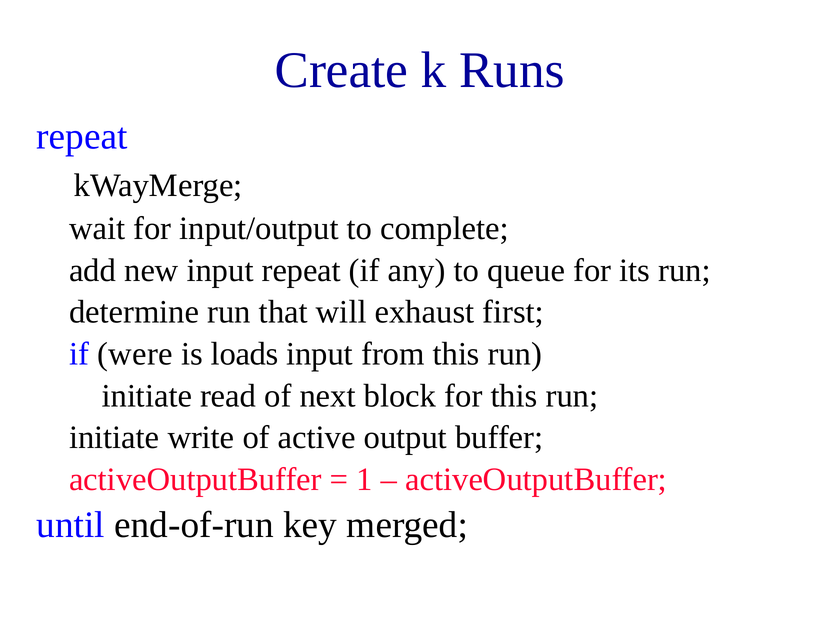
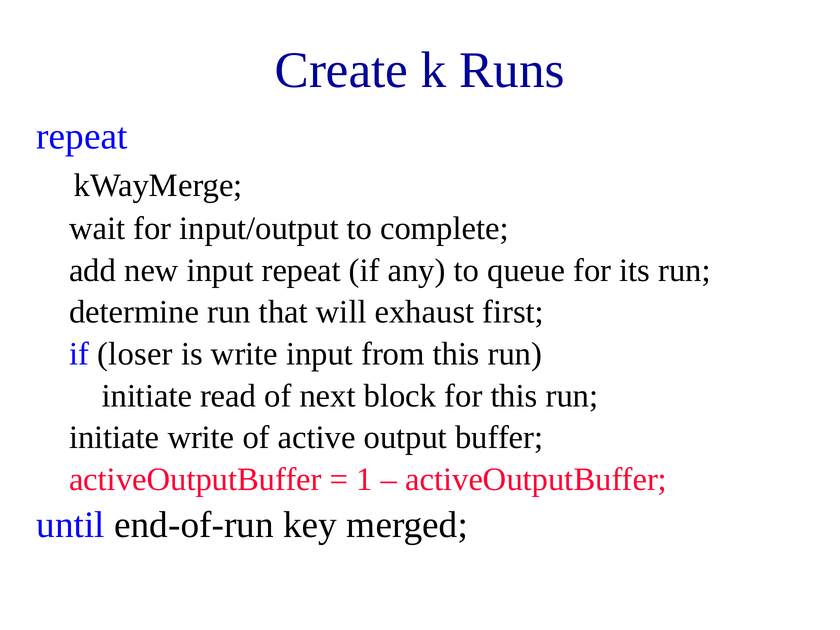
were: were -> loser
is loads: loads -> write
